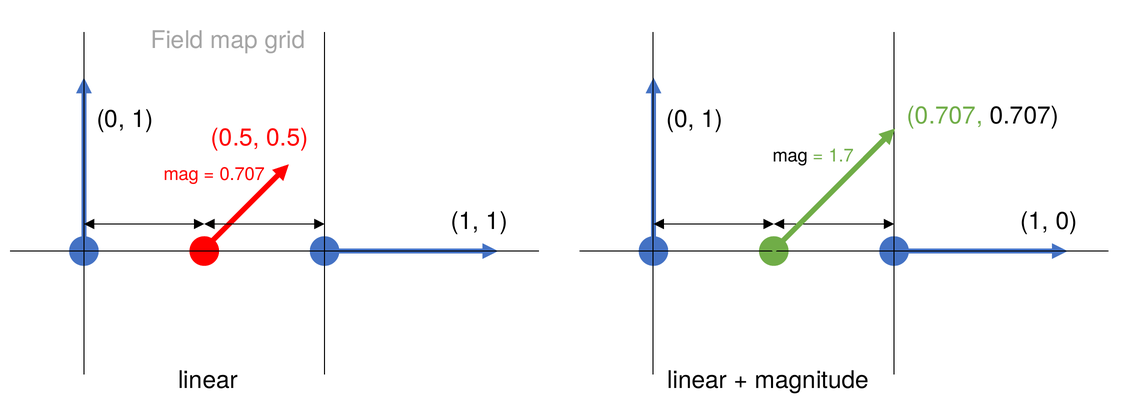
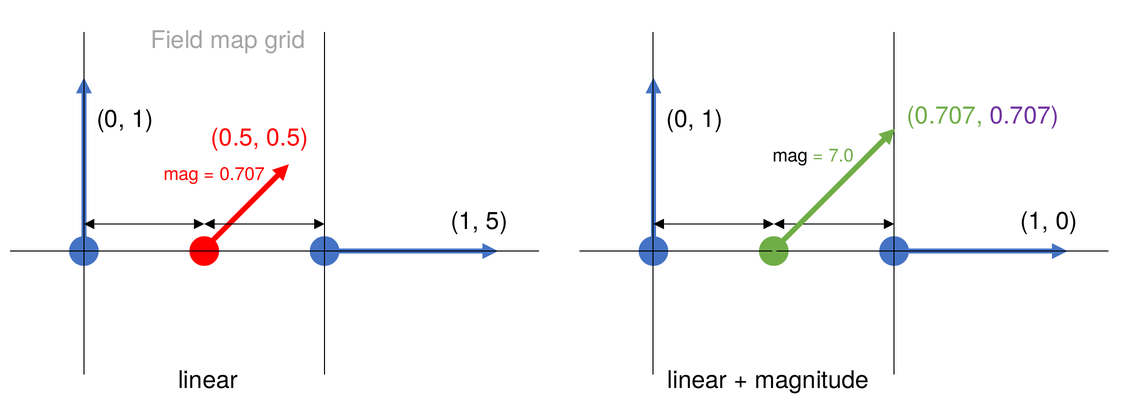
0.707 at (1024, 116) colour: black -> purple
1.7: 1.7 -> 7.0
1 at (497, 221): 1 -> 5
